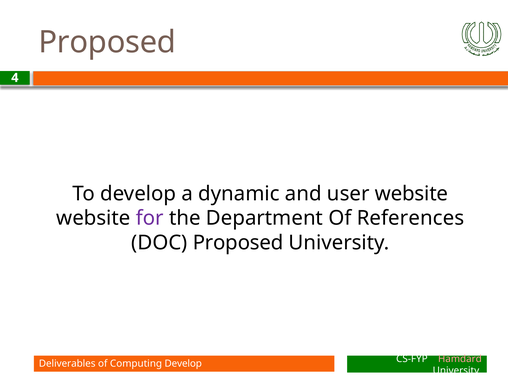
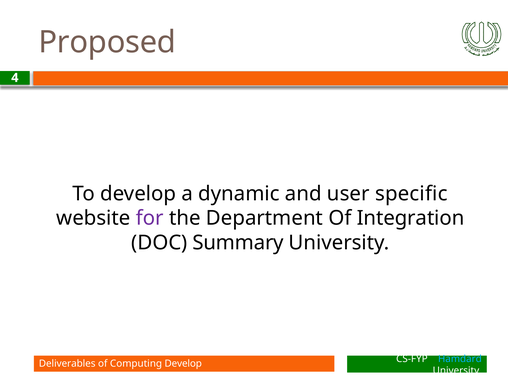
user website: website -> specific
References: References -> Integration
DOC Proposed: Proposed -> Summary
Hamdard colour: pink -> light blue
